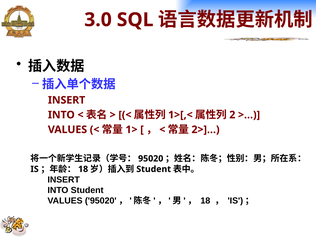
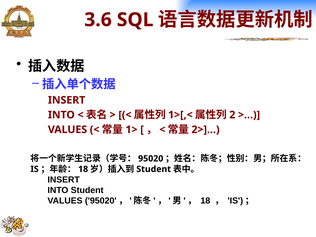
3.0: 3.0 -> 3.6
